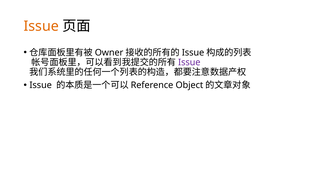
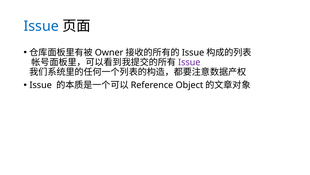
Issue at (41, 26) colour: orange -> blue
